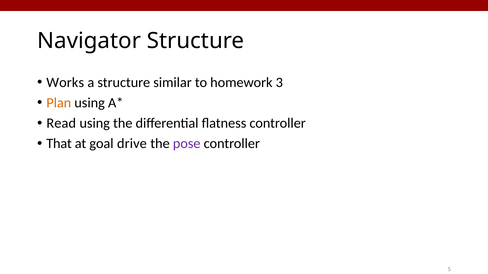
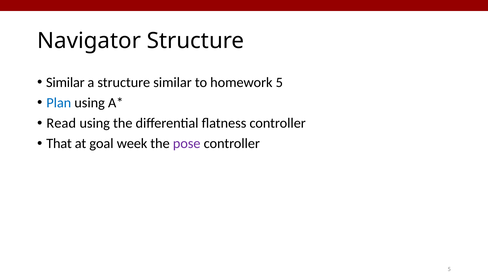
Works at (65, 83): Works -> Similar
homework 3: 3 -> 5
Plan colour: orange -> blue
drive: drive -> week
